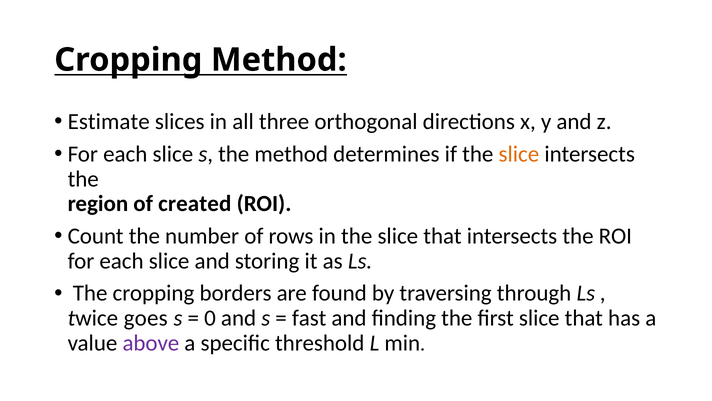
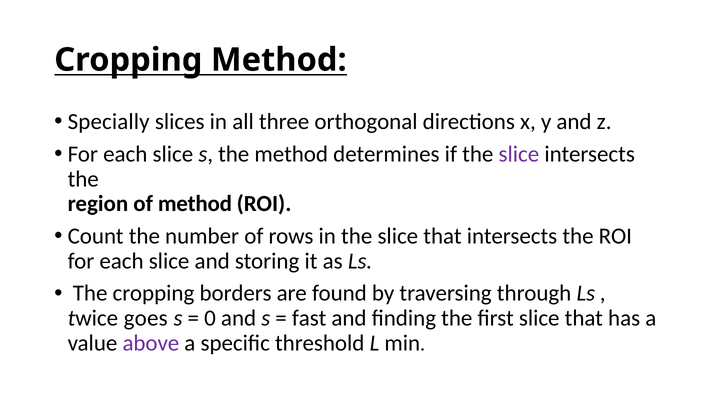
Estimate: Estimate -> Specially
slice at (519, 154) colour: orange -> purple
of created: created -> method
